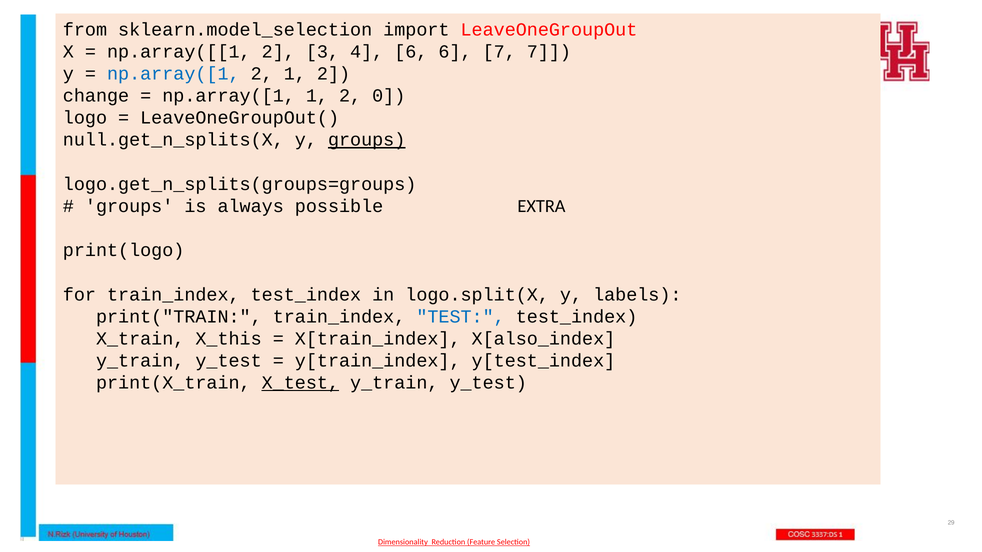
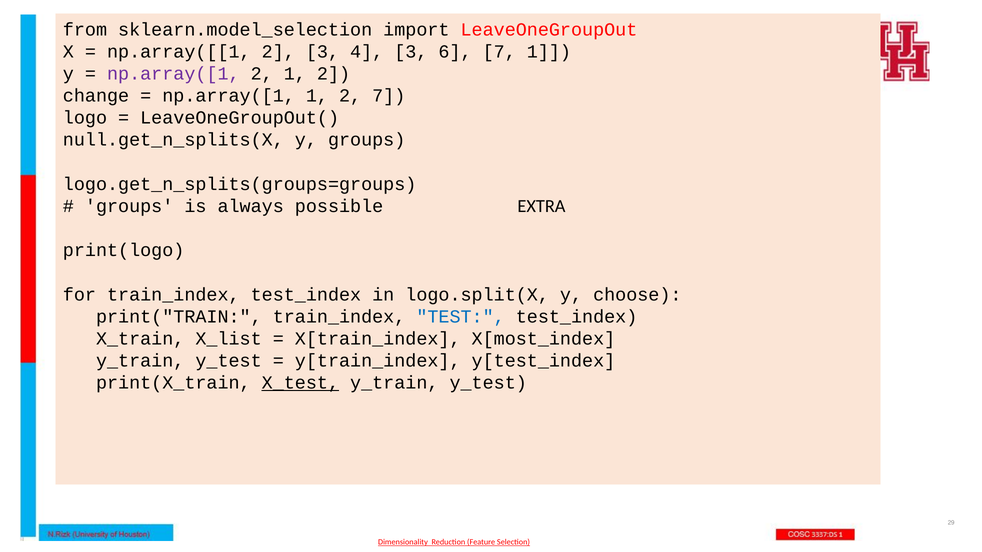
4 6: 6 -> 3
7 7: 7 -> 1
np.array([1 at (173, 74) colour: blue -> purple
2 0: 0 -> 7
groups at (367, 140) underline: present -> none
labels: labels -> choose
X_this: X_this -> X_list
X[also_index: X[also_index -> X[most_index
